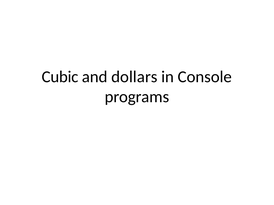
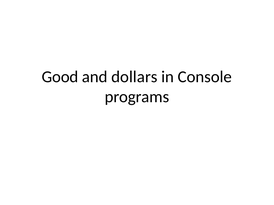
Cubic: Cubic -> Good
